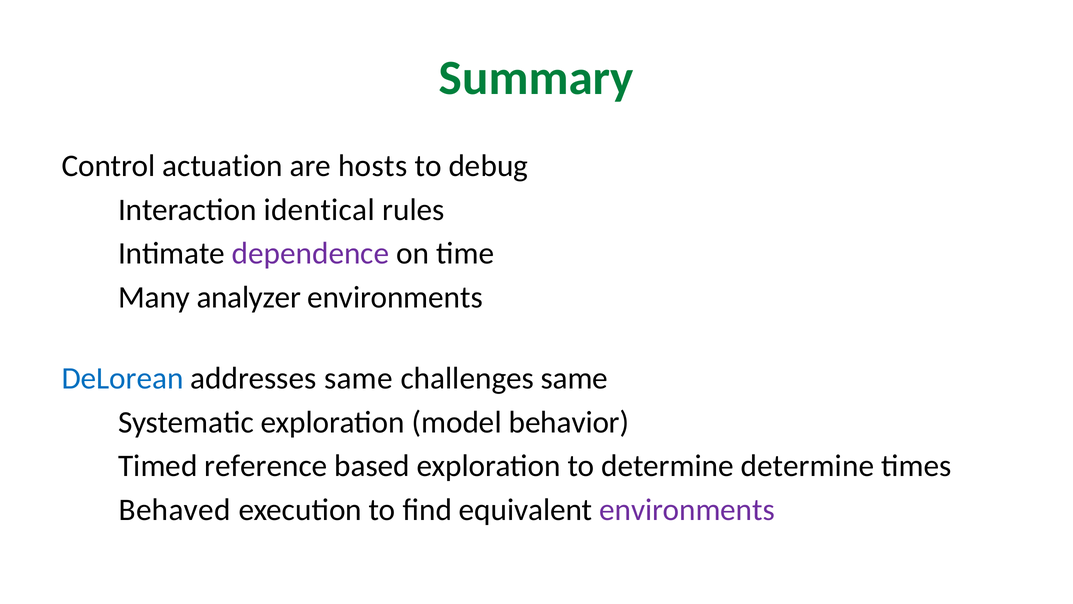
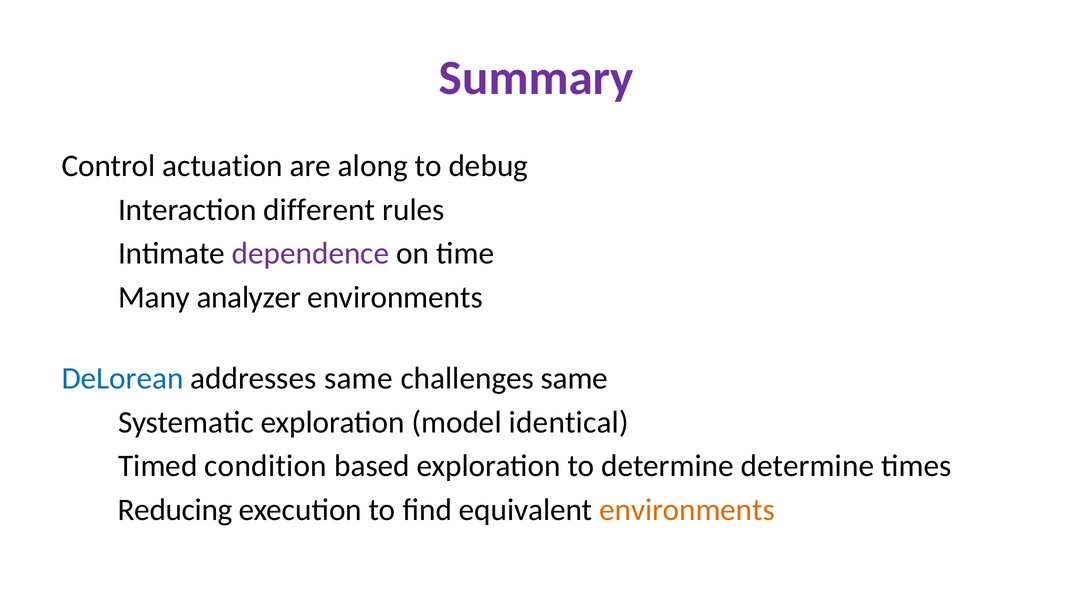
Summary colour: green -> purple
hosts: hosts -> along
identical: identical -> different
behavior: behavior -> identical
reference: reference -> condition
Behaved: Behaved -> Reducing
environments at (687, 510) colour: purple -> orange
